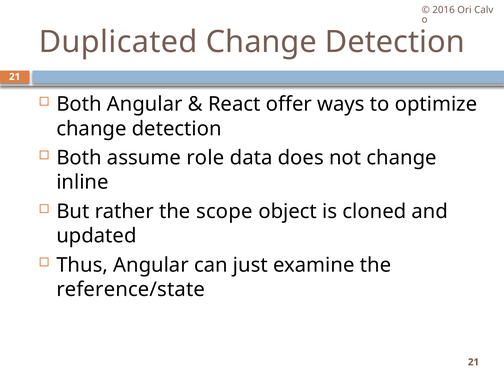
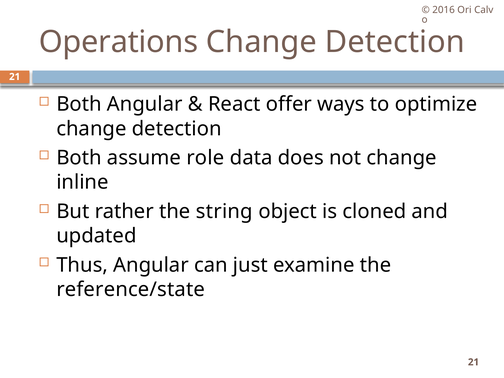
Duplicated: Duplicated -> Operations
scope: scope -> string
